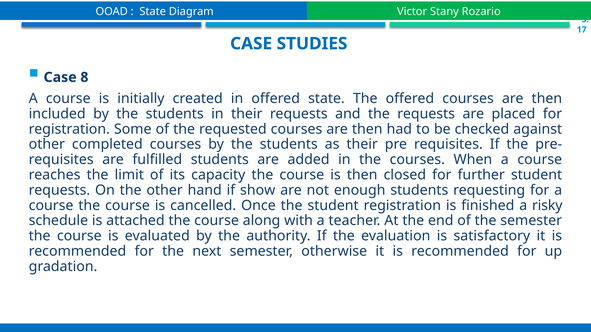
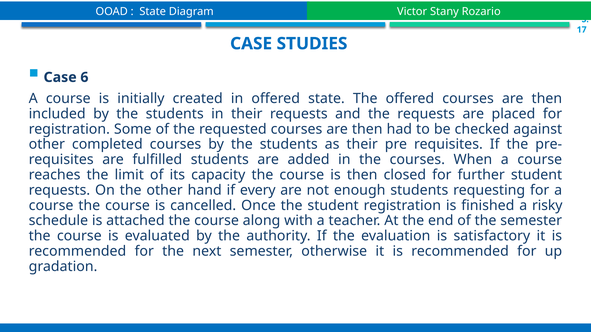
8: 8 -> 6
show: show -> every
